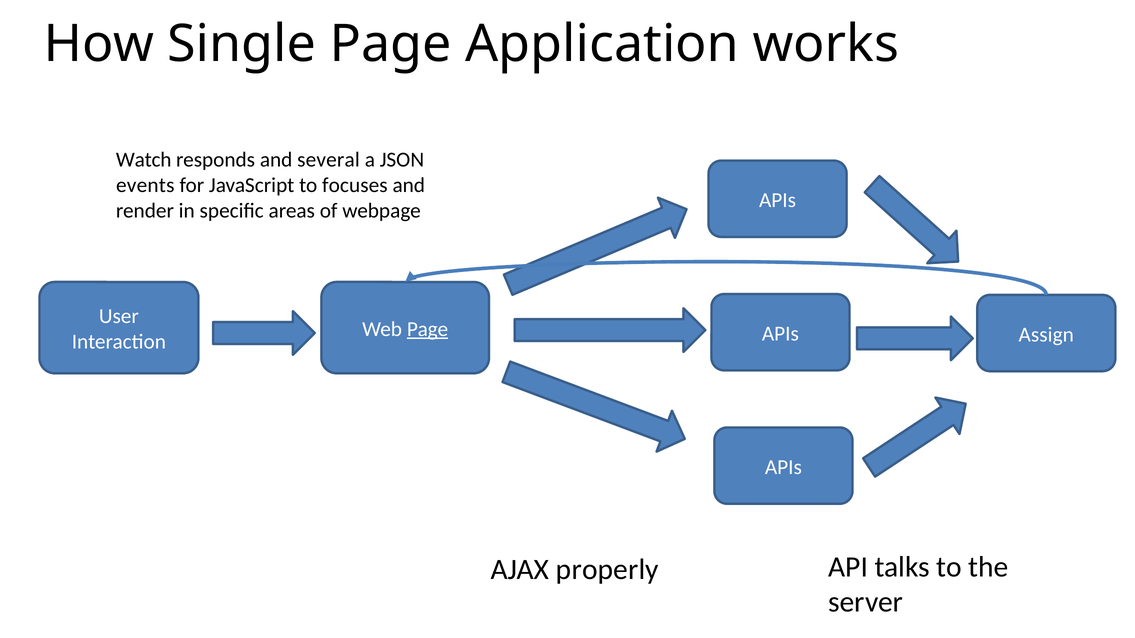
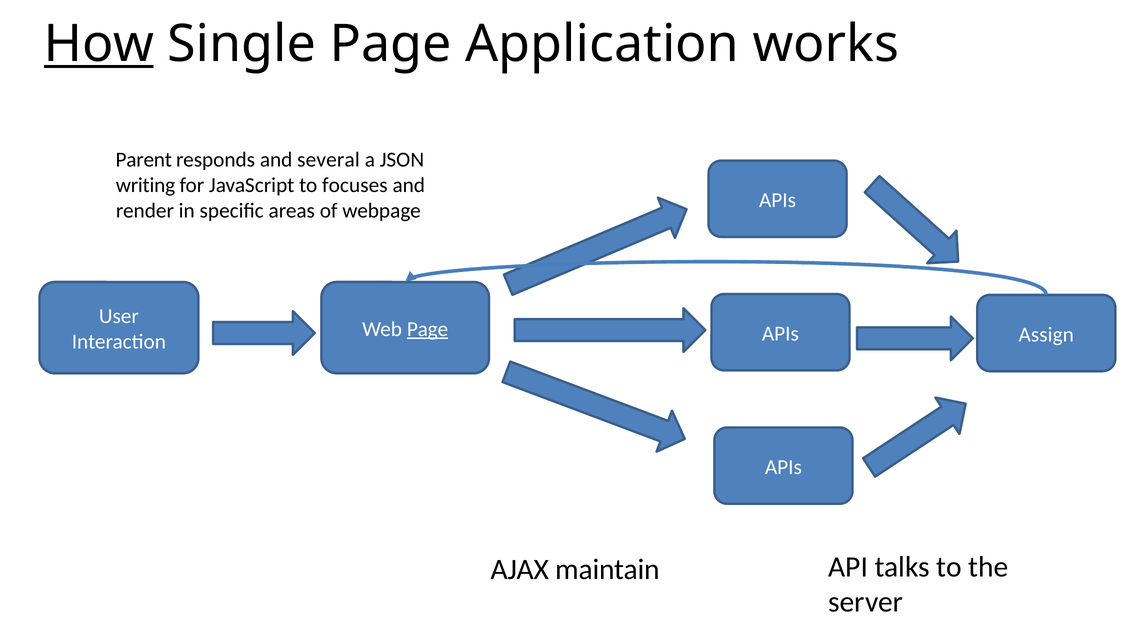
How underline: none -> present
Watch: Watch -> Parent
events: events -> writing
properly: properly -> maintain
